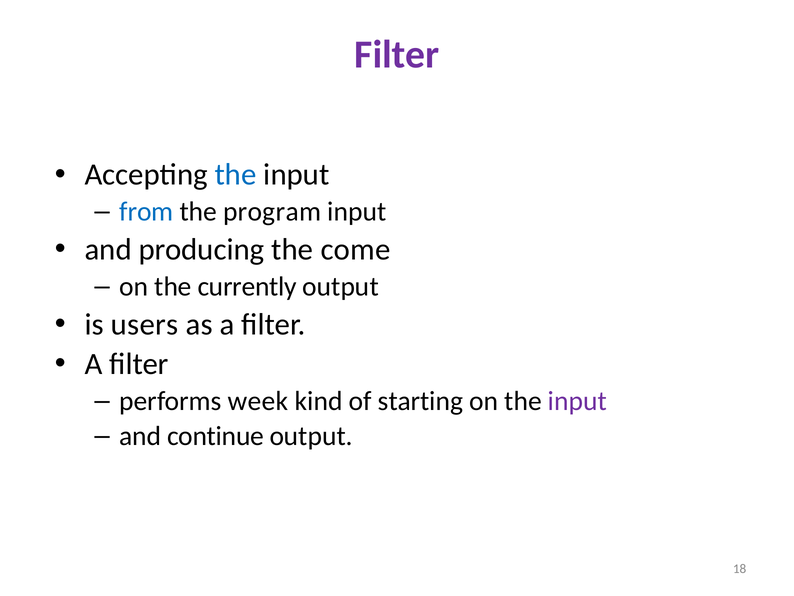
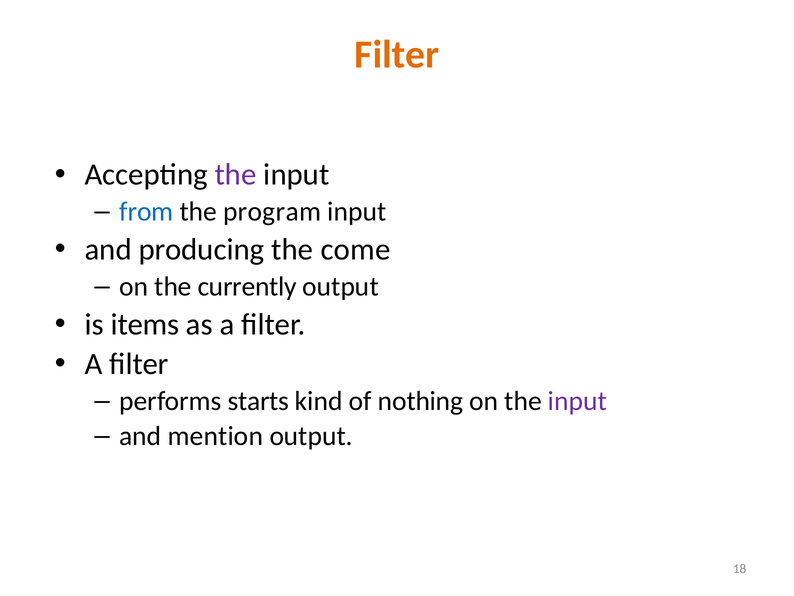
Filter at (397, 55) colour: purple -> orange
the at (236, 174) colour: blue -> purple
users: users -> items
week: week -> starts
starting: starting -> nothing
continue: continue -> mention
